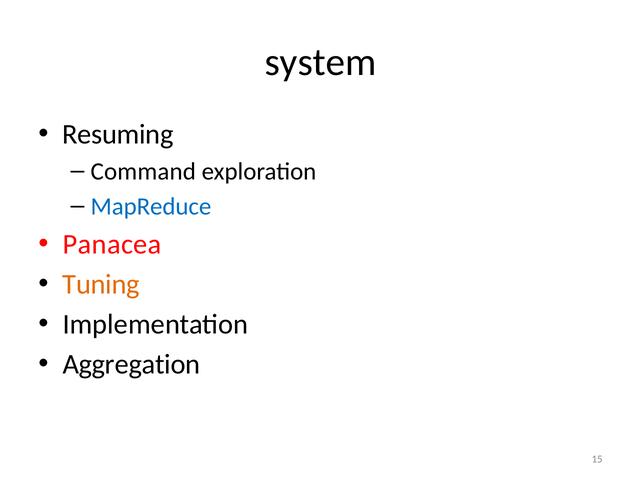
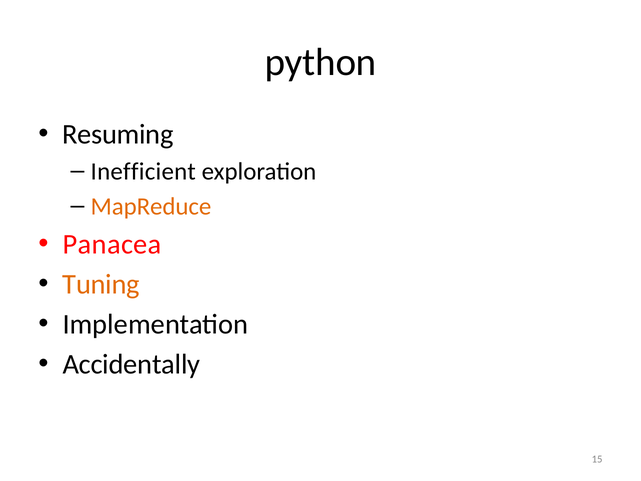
system: system -> python
Command: Command -> Inefficient
MapReduce colour: blue -> orange
Aggregation: Aggregation -> Accidentally
